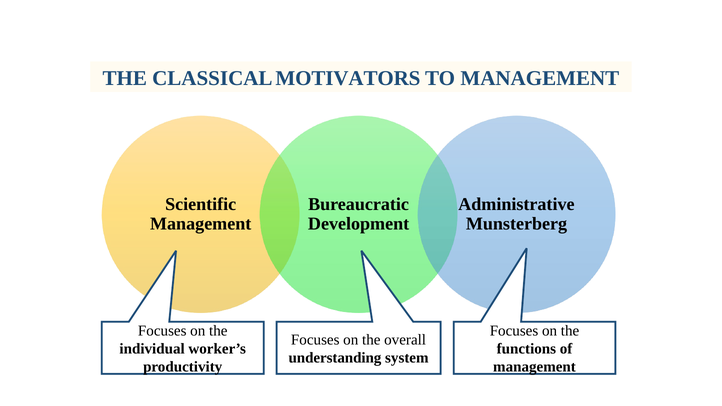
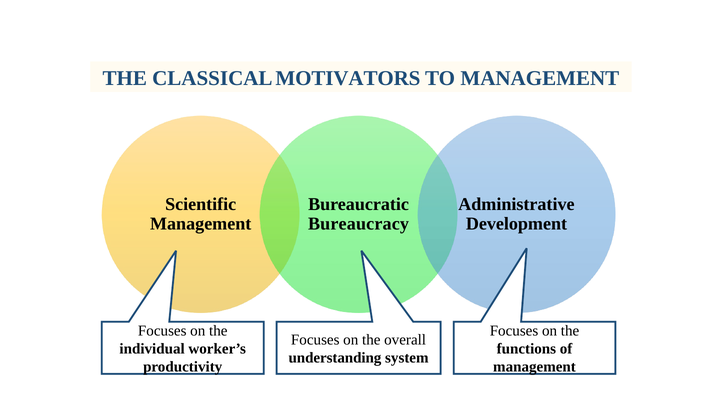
Development: Development -> Bureaucracy
Munsterberg: Munsterberg -> Development
